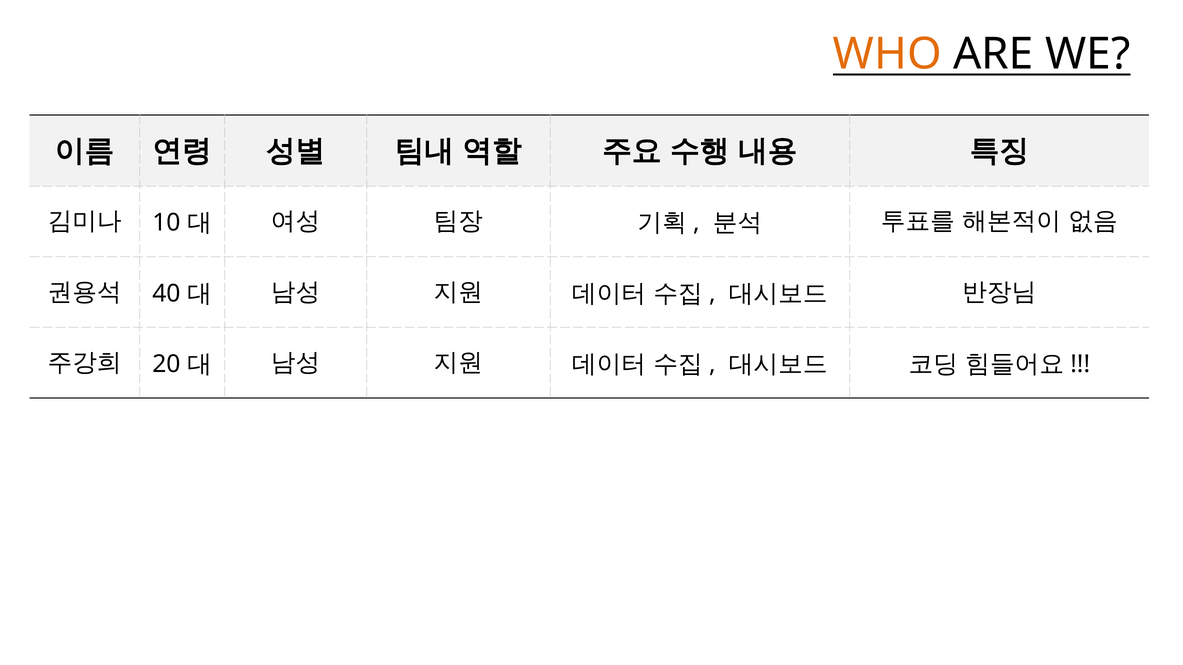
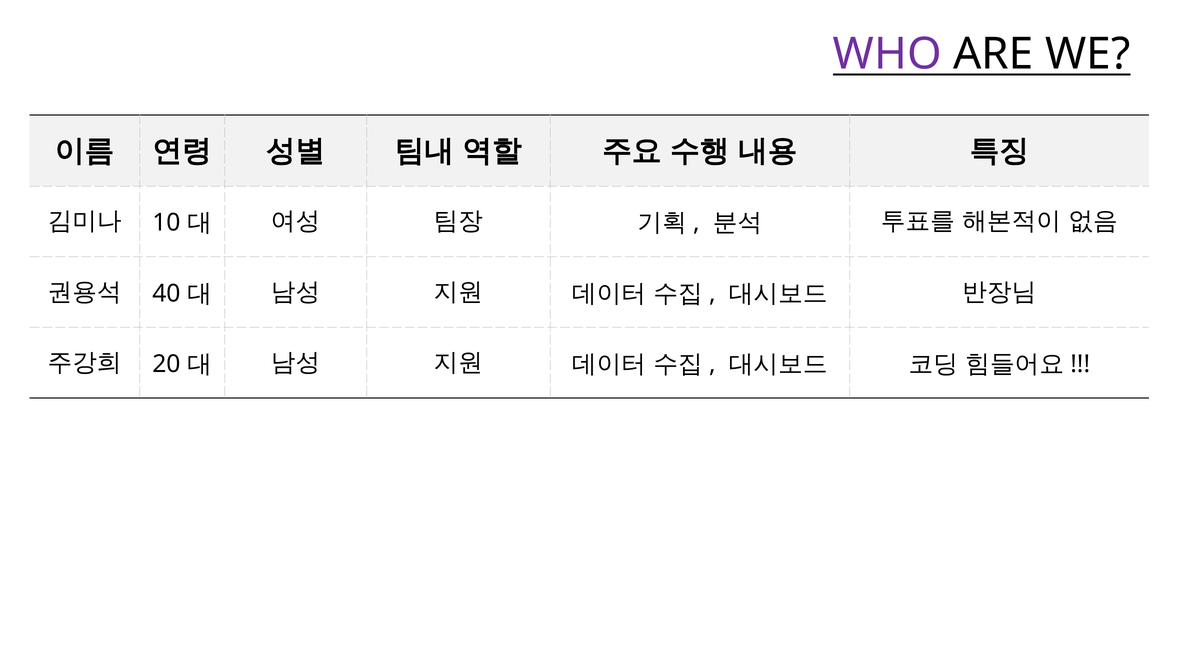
WHO colour: orange -> purple
